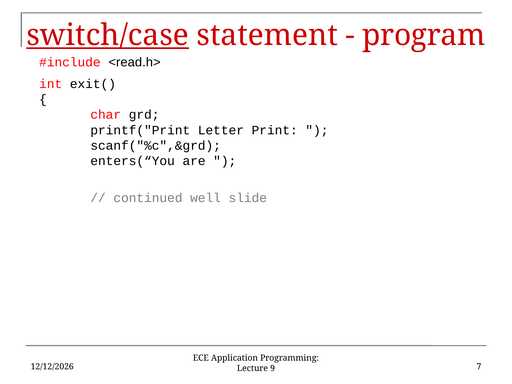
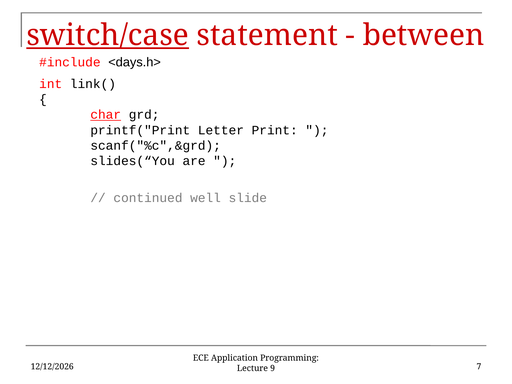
program: program -> between
<read.h>: <read.h> -> <days.h>
exit(: exit( -> link(
char underline: none -> present
enters(“You: enters(“You -> slides(“You
